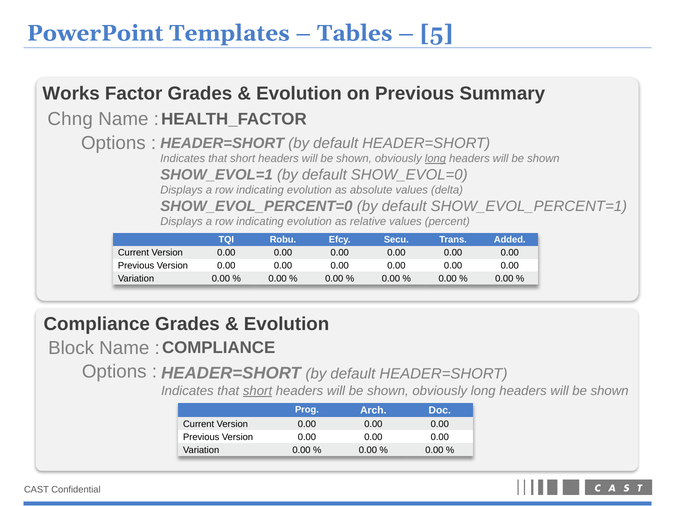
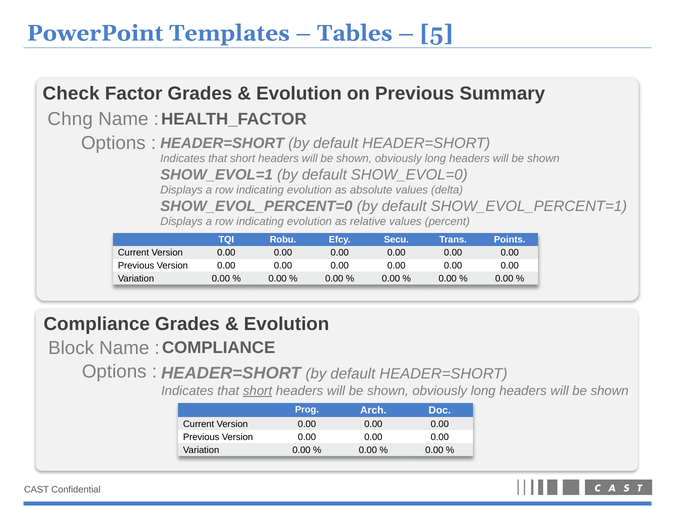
Works: Works -> Check
long at (435, 159) underline: present -> none
Added: Added -> Points
